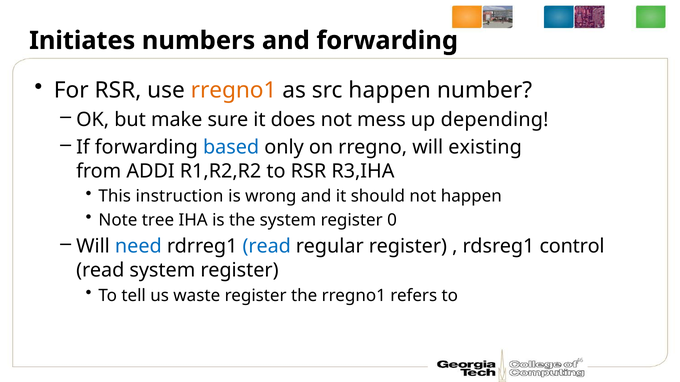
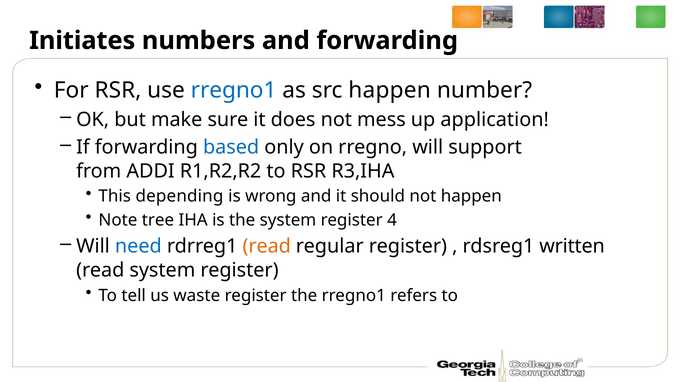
rregno1 at (234, 90) colour: orange -> blue
depending: depending -> application
existing: existing -> support
instruction: instruction -> depending
0: 0 -> 4
read at (267, 247) colour: blue -> orange
control: control -> written
